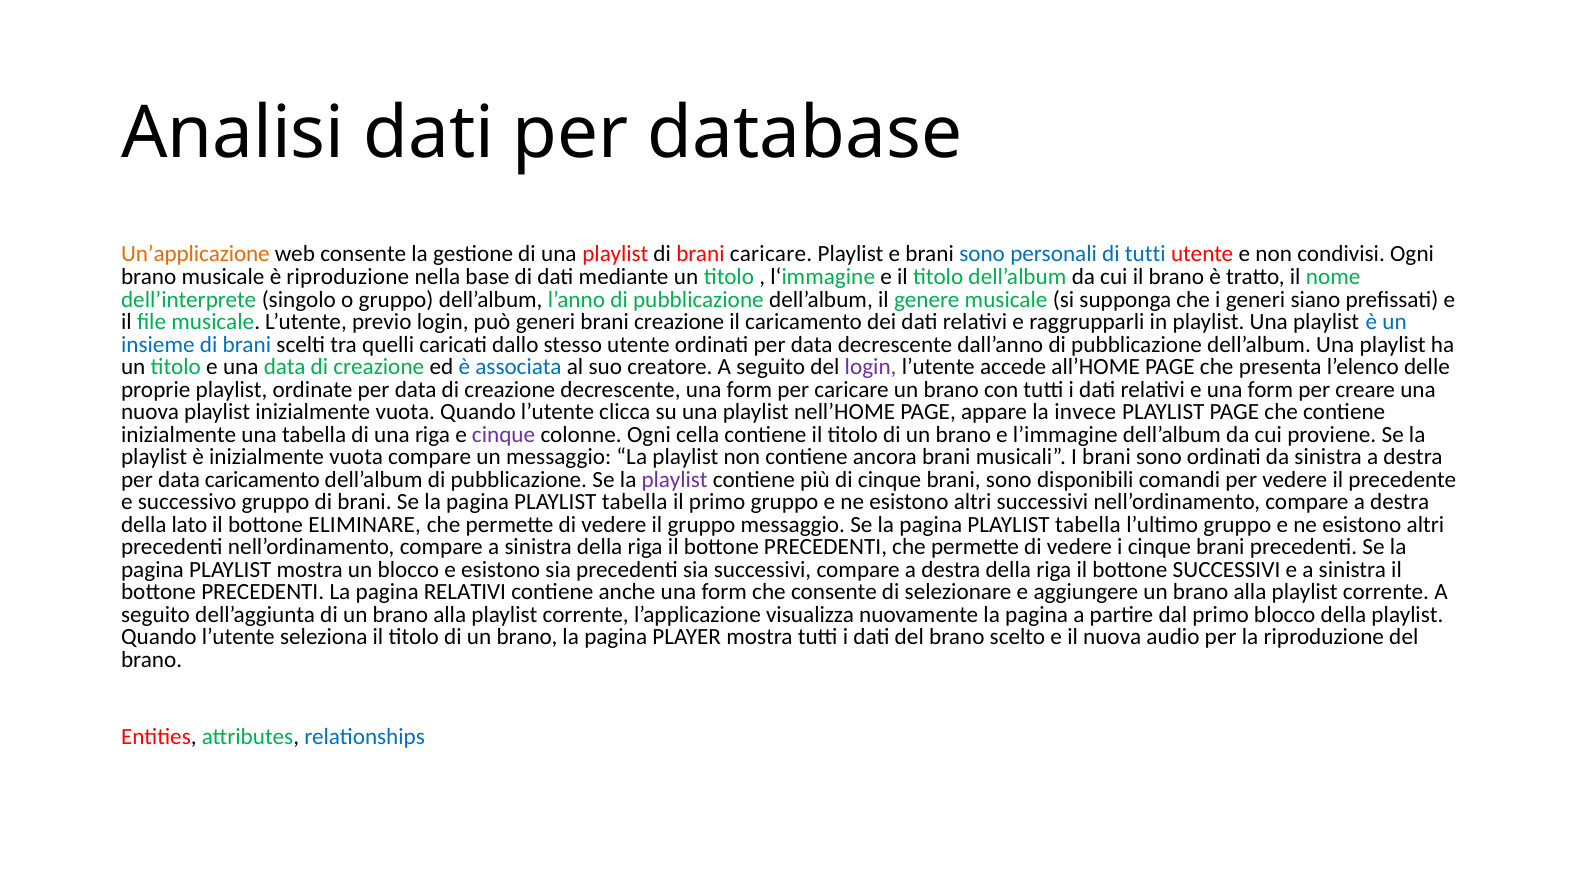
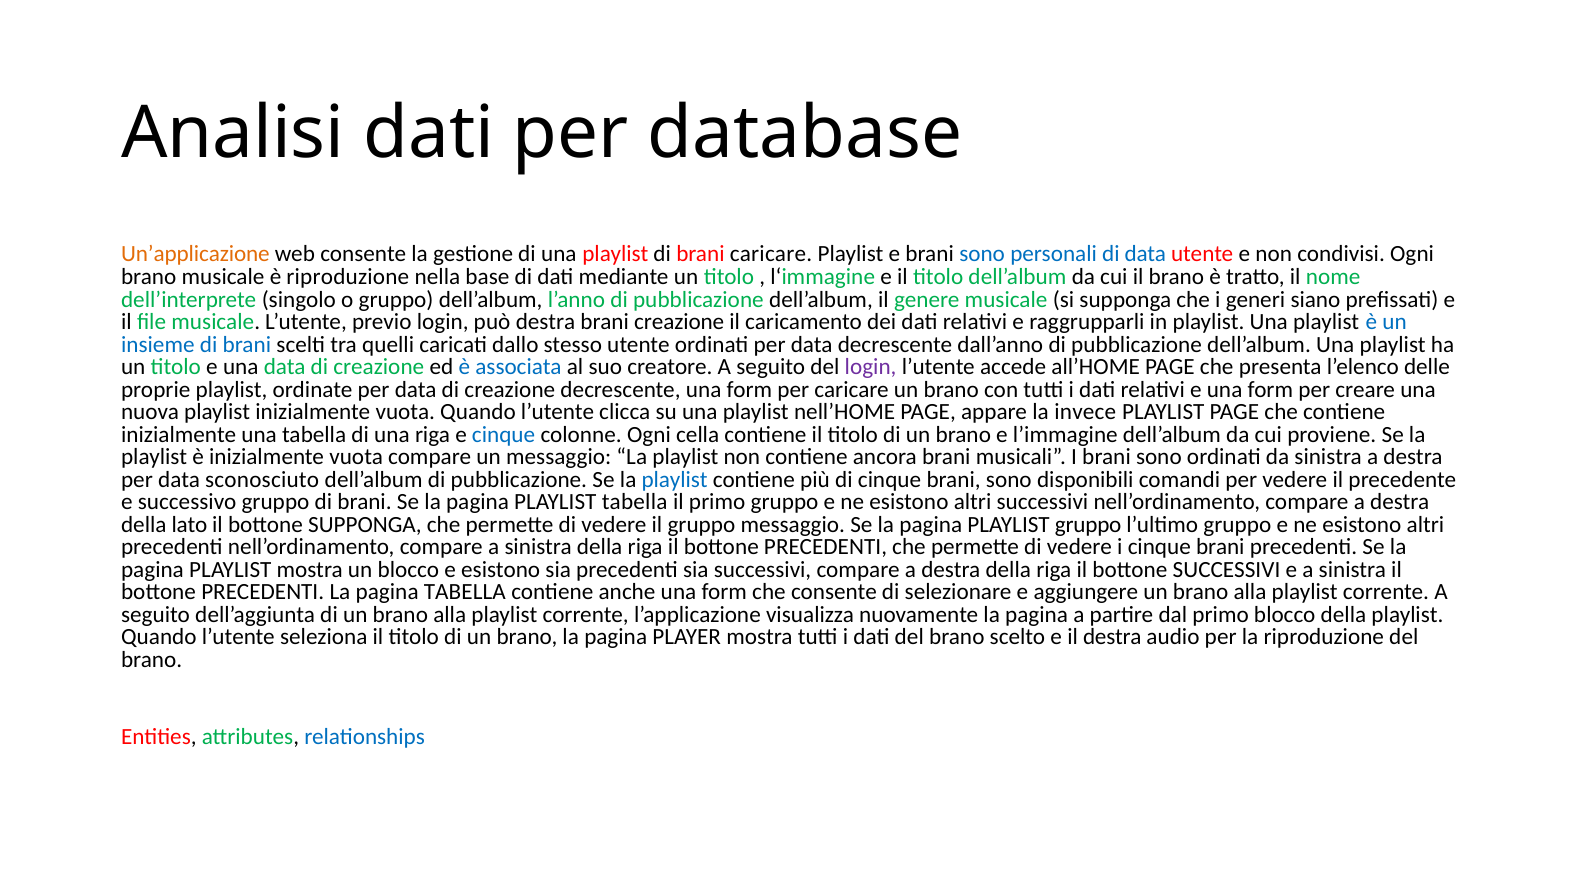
di tutti: tutti -> data
può generi: generi -> destra
cinque at (504, 434) colour: purple -> blue
data caricamento: caricamento -> sconosciuto
playlist at (675, 479) colour: purple -> blue
bottone ELIMINARE: ELIMINARE -> SUPPONGA
tabella at (1088, 525): tabella -> gruppo
pagina RELATIVI: RELATIVI -> TABELLA
il nuova: nuova -> destra
